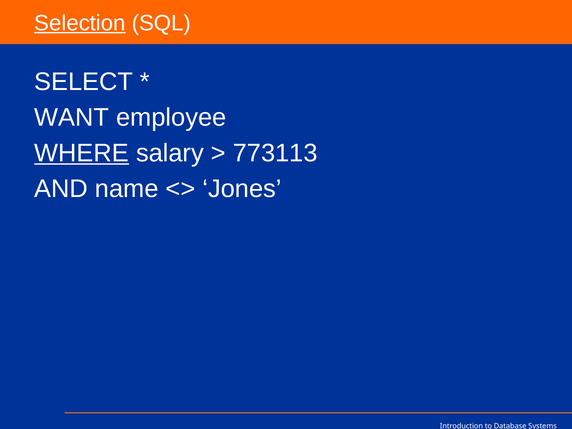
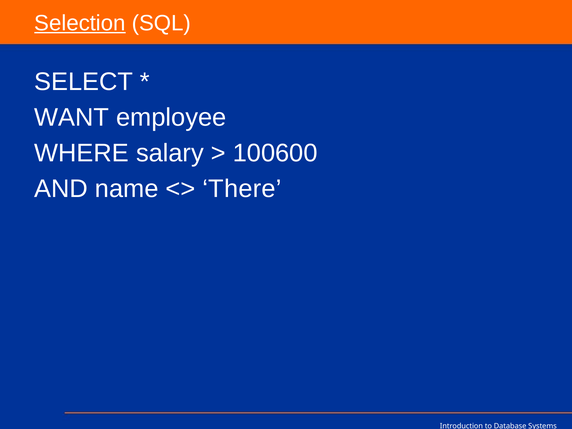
WHERE underline: present -> none
773113: 773113 -> 100600
Jones: Jones -> There
